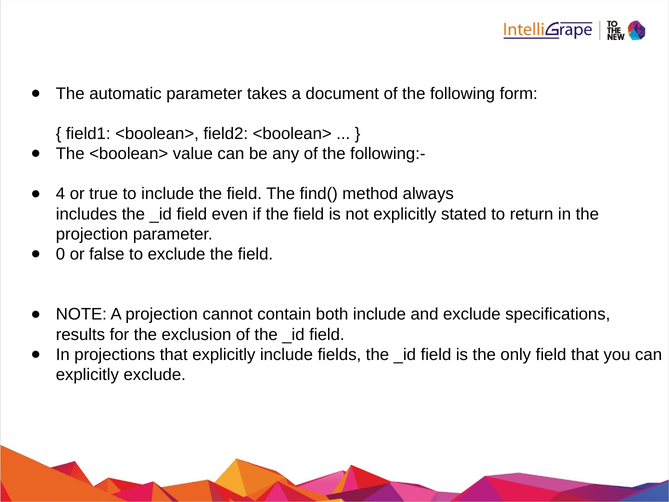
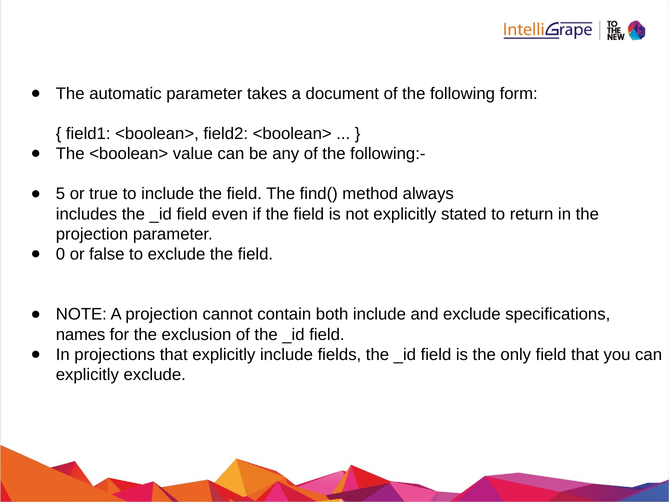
4: 4 -> 5
results: results -> names
